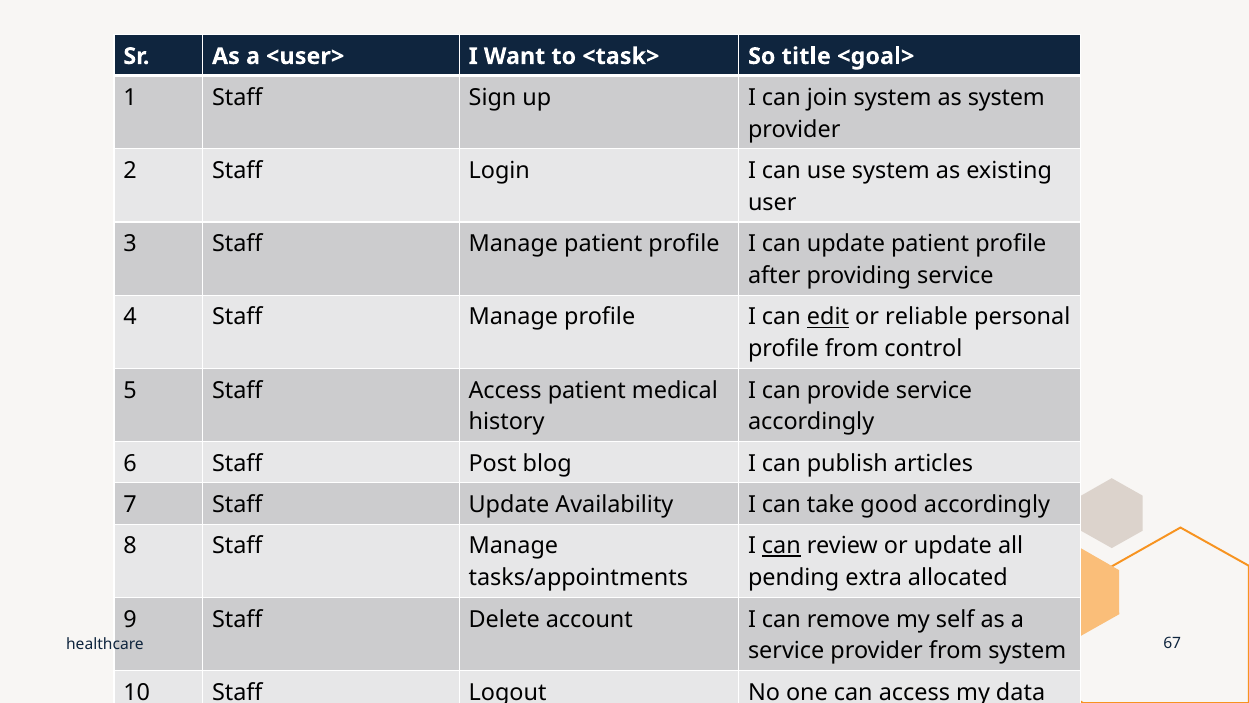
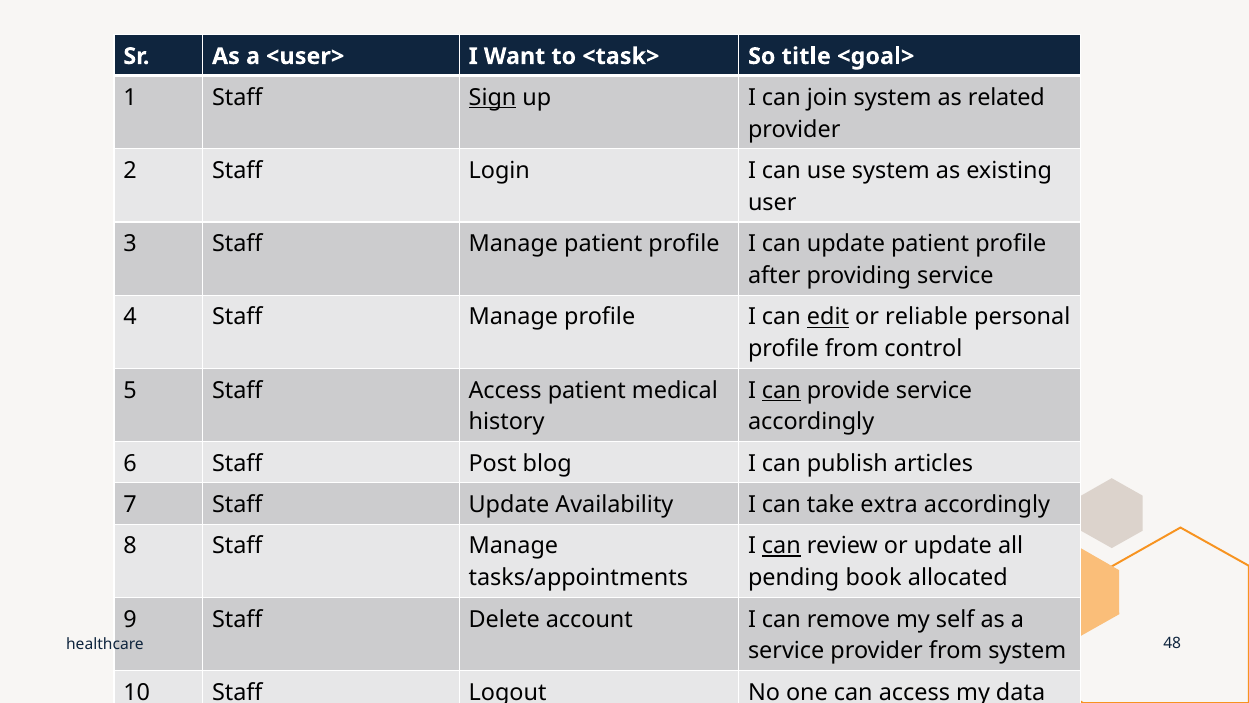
Sign underline: none -> present
as system: system -> related
can at (781, 390) underline: none -> present
good: good -> extra
extra: extra -> book
67: 67 -> 48
